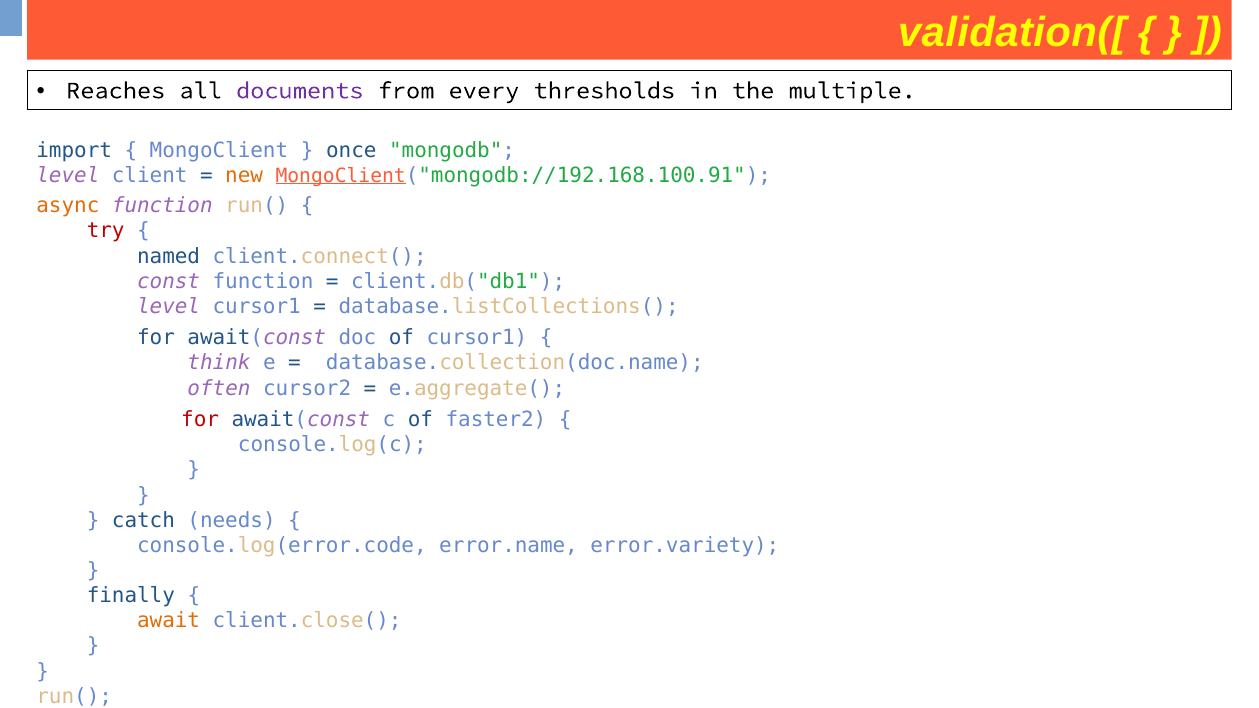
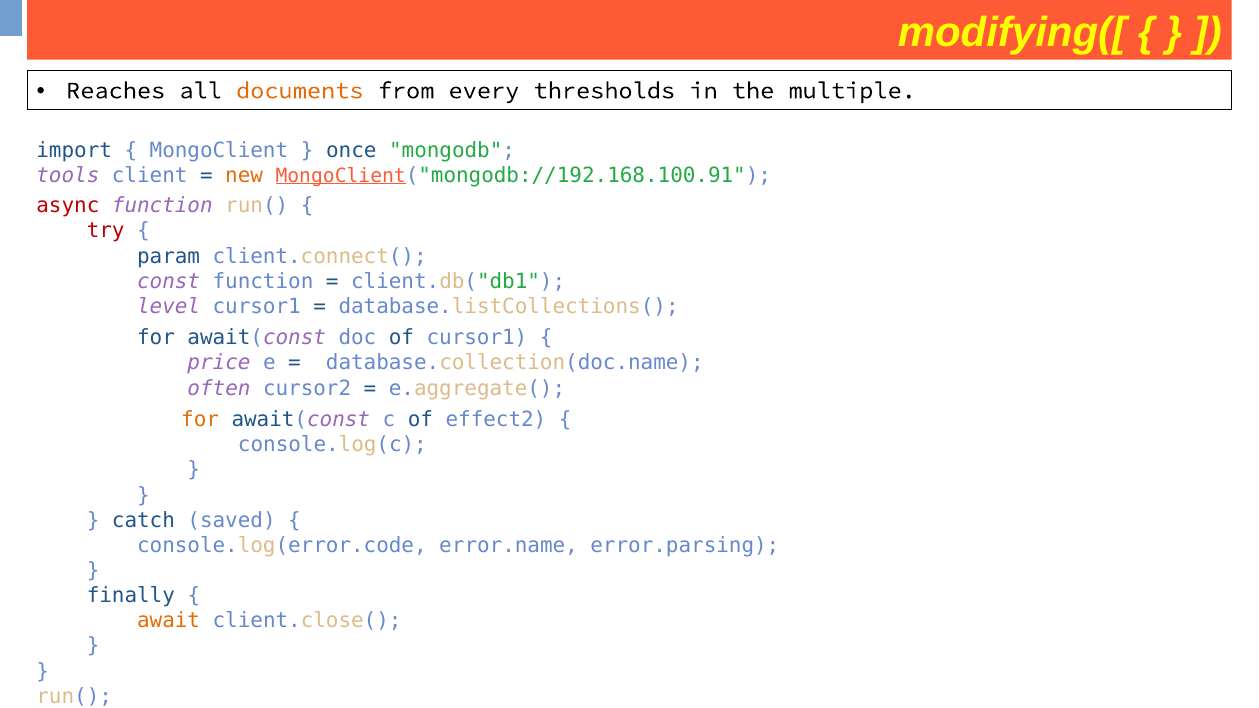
validation([: validation([ -> modifying([
documents colour: purple -> orange
level at (68, 176): level -> tools
async colour: orange -> red
named: named -> param
think: think -> price
for at (200, 420) colour: red -> orange
faster2: faster2 -> effect2
needs: needs -> saved
error.variety: error.variety -> error.parsing
